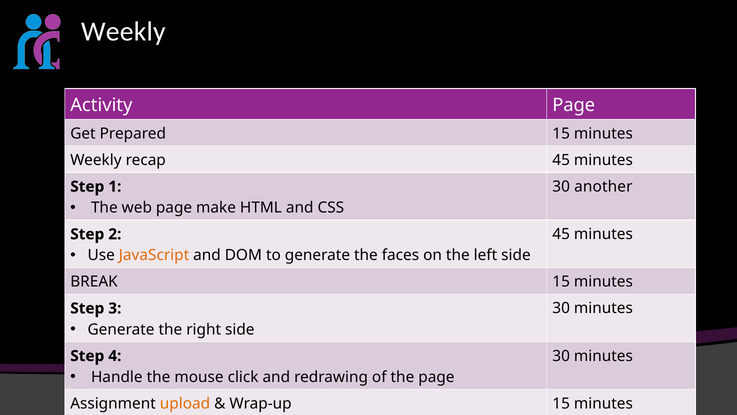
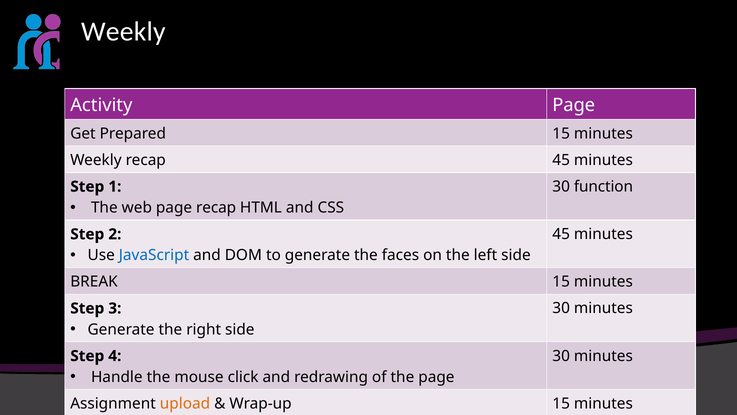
another: another -> function
page make: make -> recap
JavaScript colour: orange -> blue
